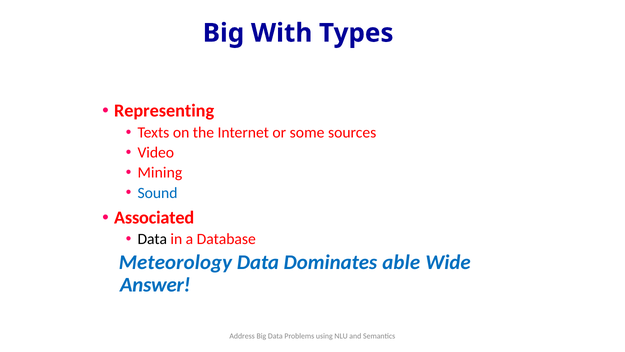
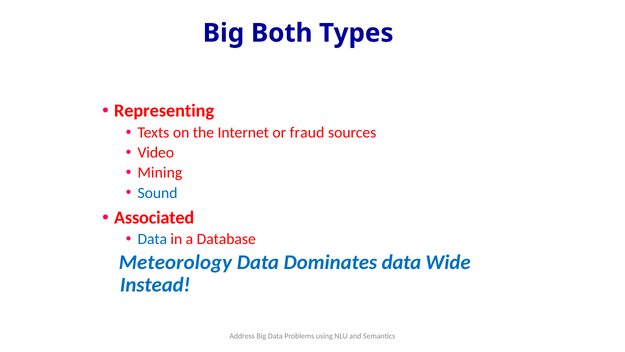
With: With -> Both
some: some -> fraud
Data at (152, 239) colour: black -> blue
Dominates able: able -> data
Answer: Answer -> Instead
